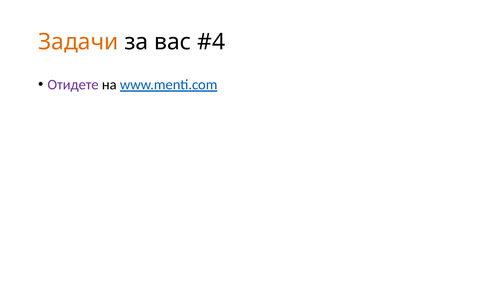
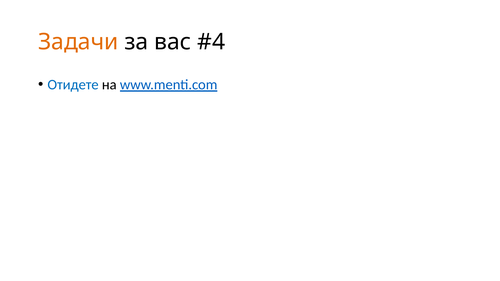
Отидете colour: purple -> blue
